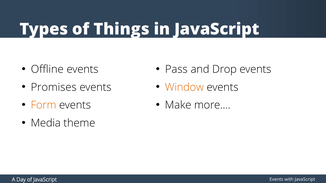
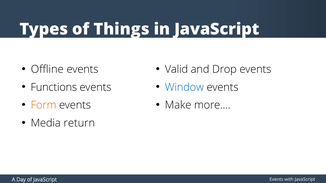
Pass: Pass -> Valid
Promises: Promises -> Functions
Window colour: orange -> blue
theme: theme -> return
